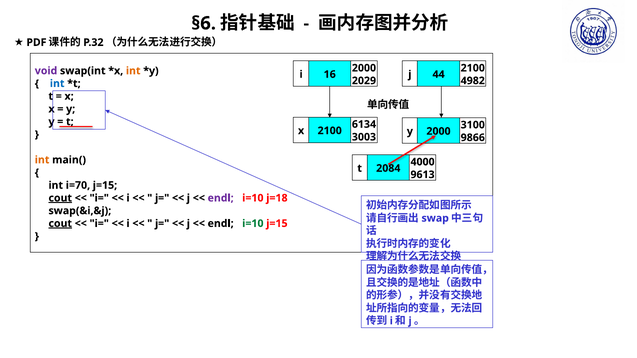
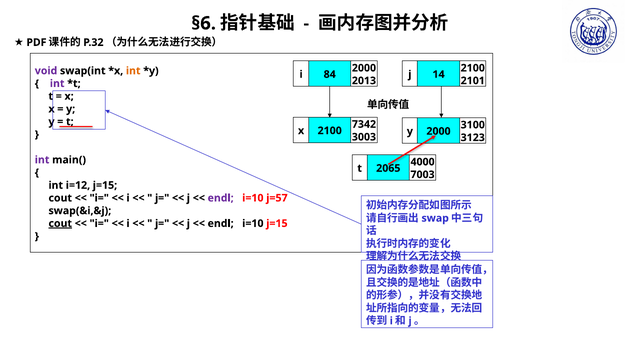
16: 16 -> 84
44: 44 -> 14
2029: 2029 -> 2013
4982: 4982 -> 2101
int at (57, 84) colour: blue -> purple
6134: 6134 -> 7342
9866: 9866 -> 3123
int at (42, 160) colour: orange -> purple
2084: 2084 -> 2065
9613: 9613 -> 7003
i=70: i=70 -> i=12
cout at (60, 198) underline: present -> none
j=18: j=18 -> j=57
i=10 at (253, 224) colour: green -> black
